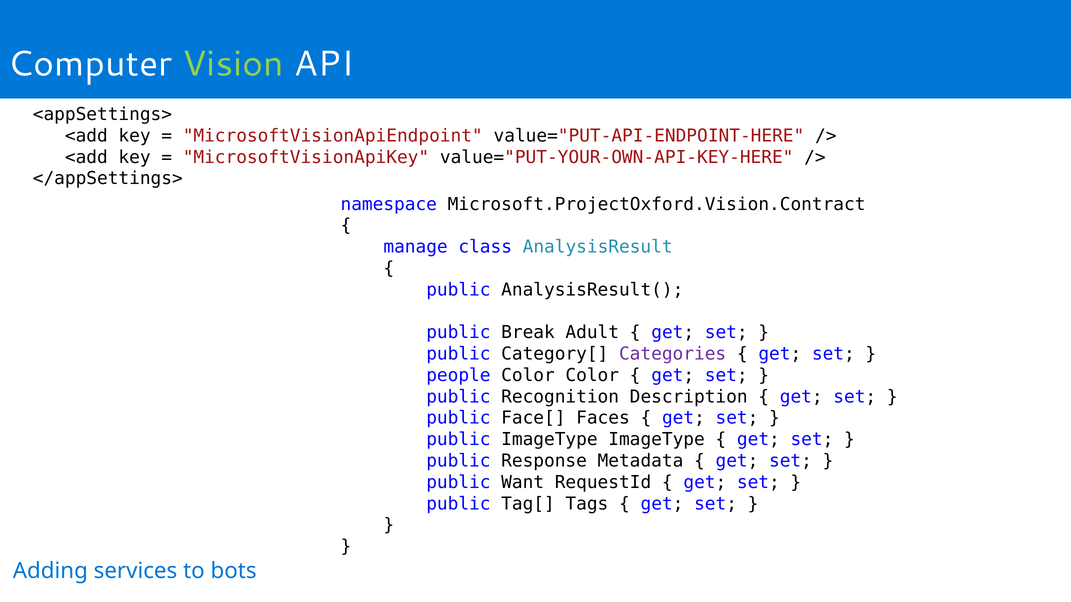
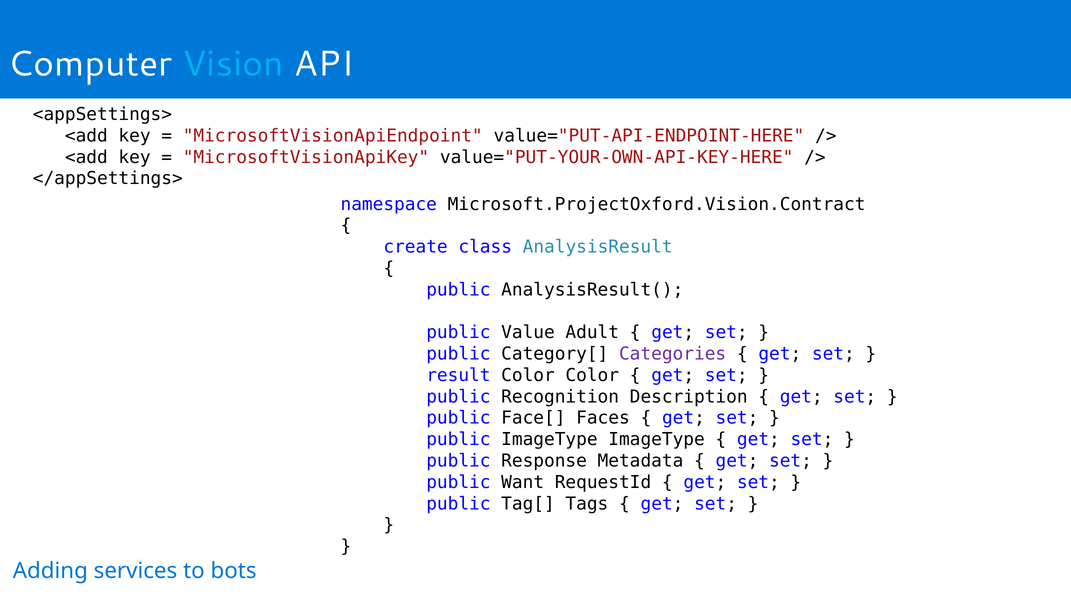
Vision colour: light green -> light blue
manage: manage -> create
Break: Break -> Value
people: people -> result
